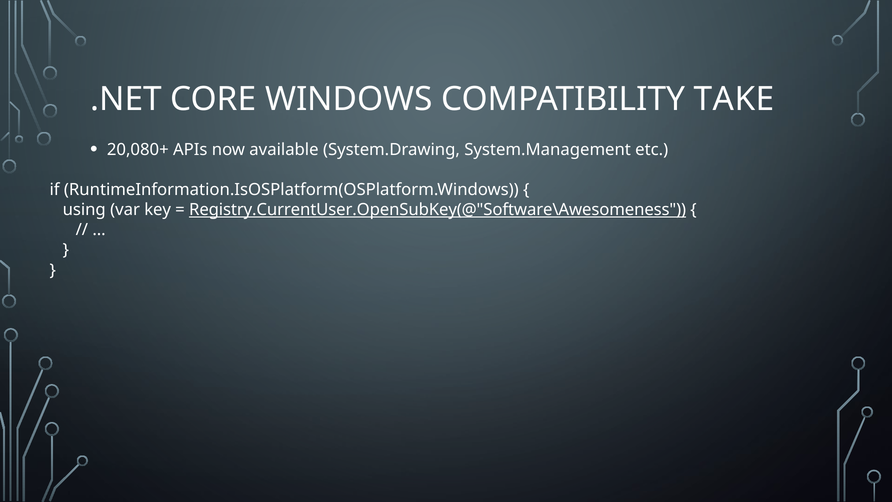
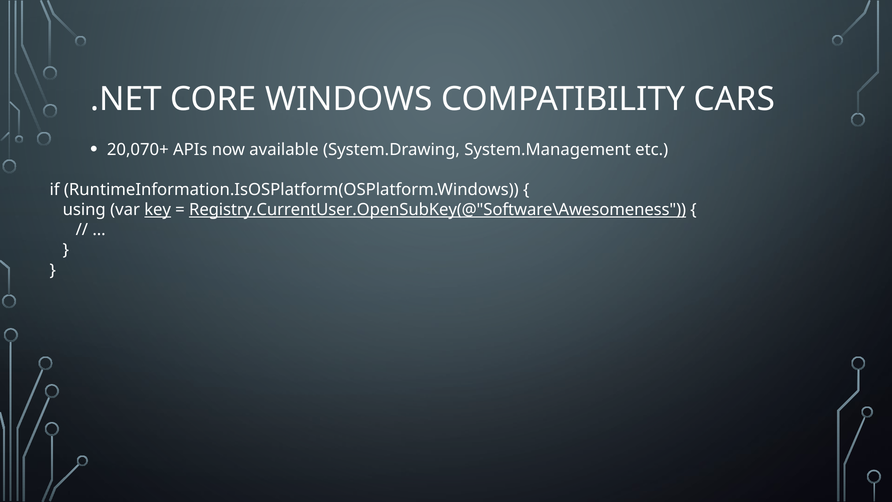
TAKE: TAKE -> CARS
20,080+: 20,080+ -> 20,070+
key underline: none -> present
